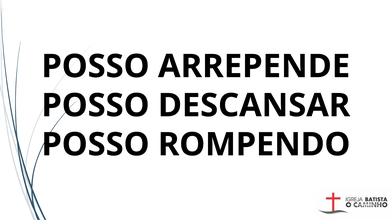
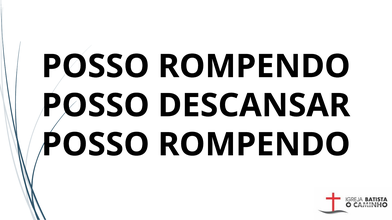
ARREPENDE at (254, 67): ARREPENDE -> ROMPENDO
